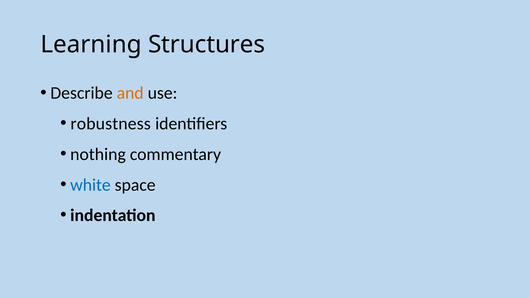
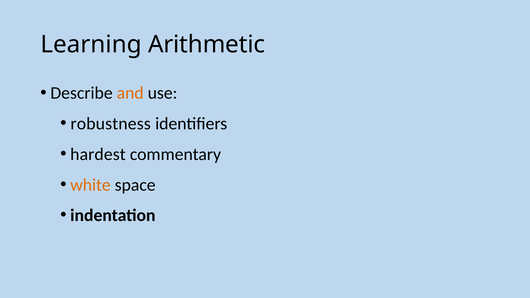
Structures: Structures -> Arithmetic
nothing: nothing -> hardest
white colour: blue -> orange
